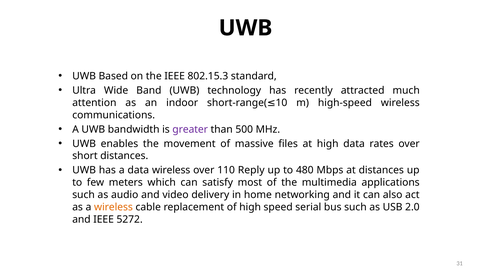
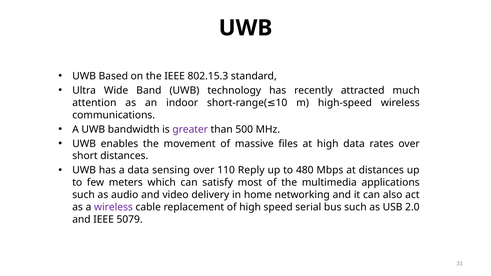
data wireless: wireless -> sensing
wireless at (113, 207) colour: orange -> purple
5272: 5272 -> 5079
